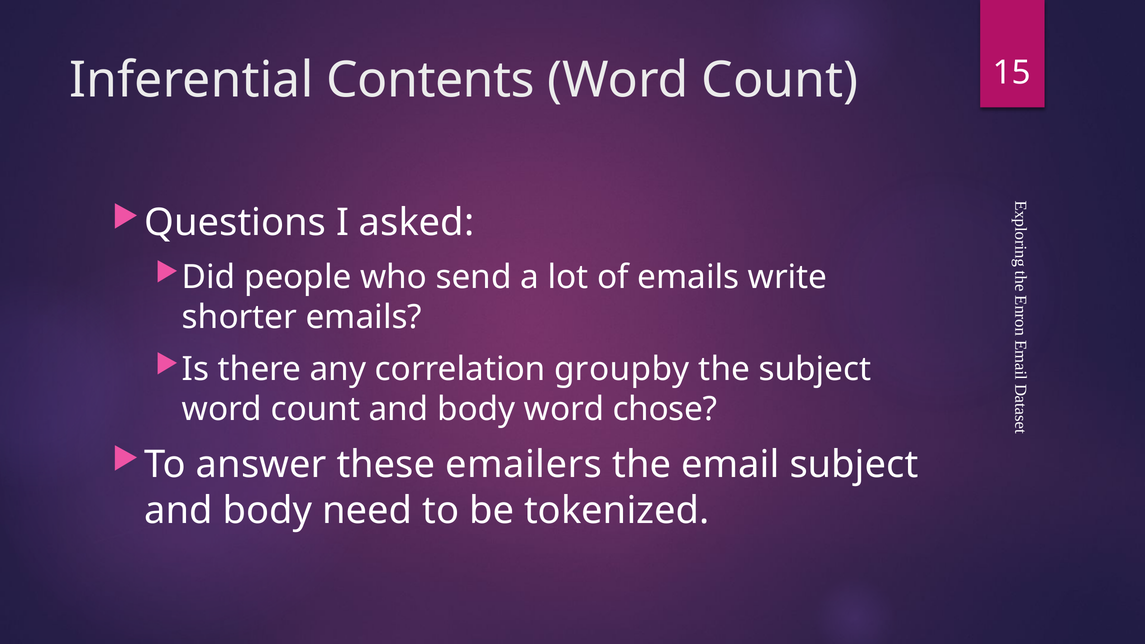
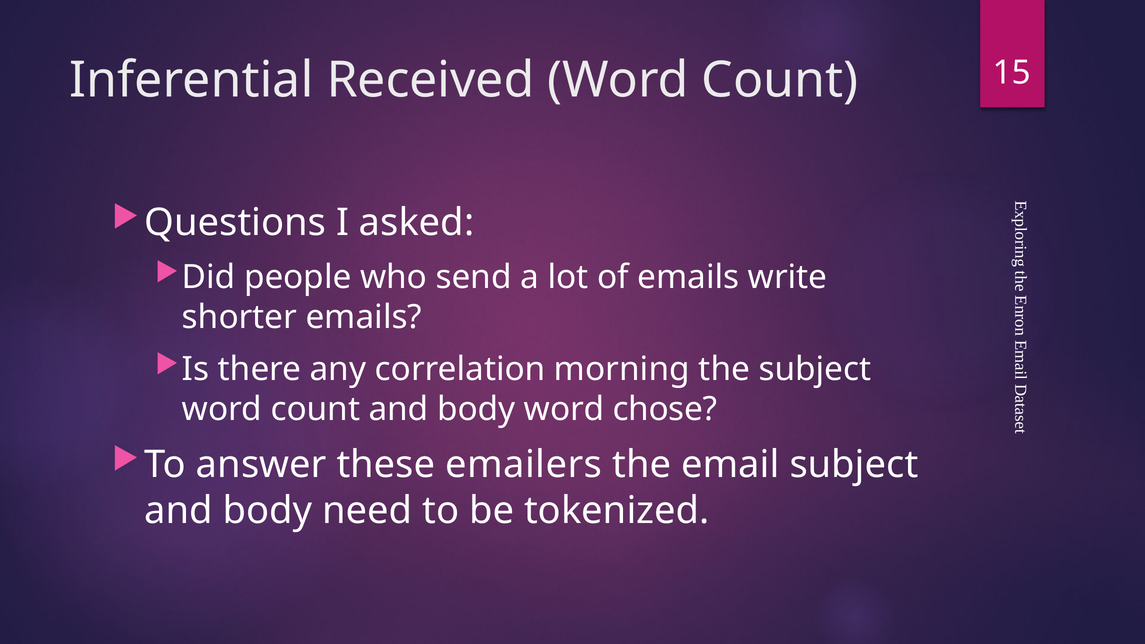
Contents: Contents -> Received
groupby: groupby -> morning
